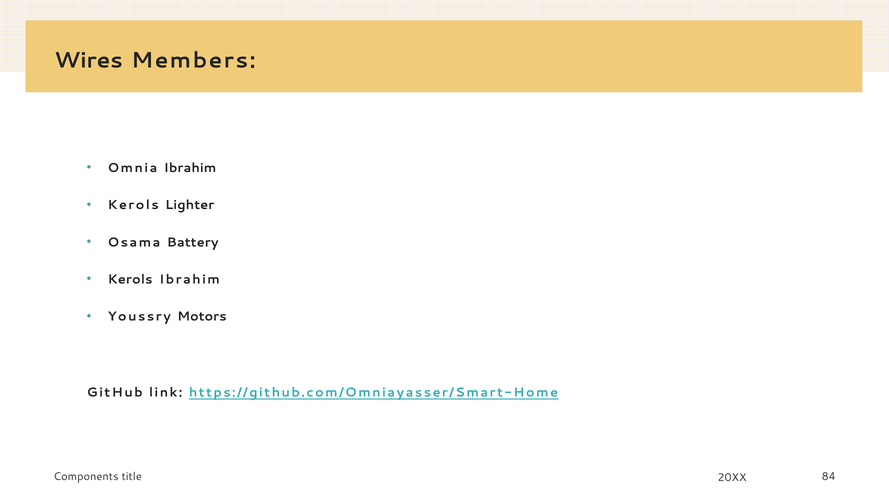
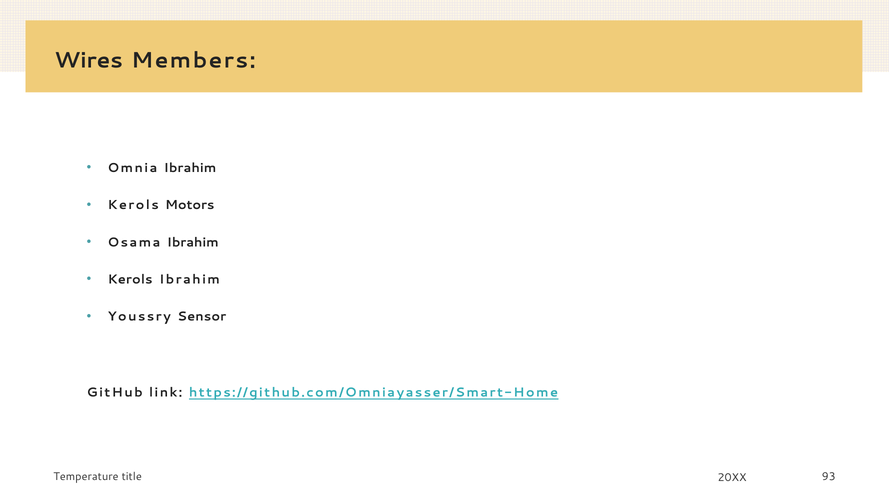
Lighter: Lighter -> Motors
Osama Battery: Battery -> Ibrahim
Motors: Motors -> Sensor
Components: Components -> Temperature
84: 84 -> 93
